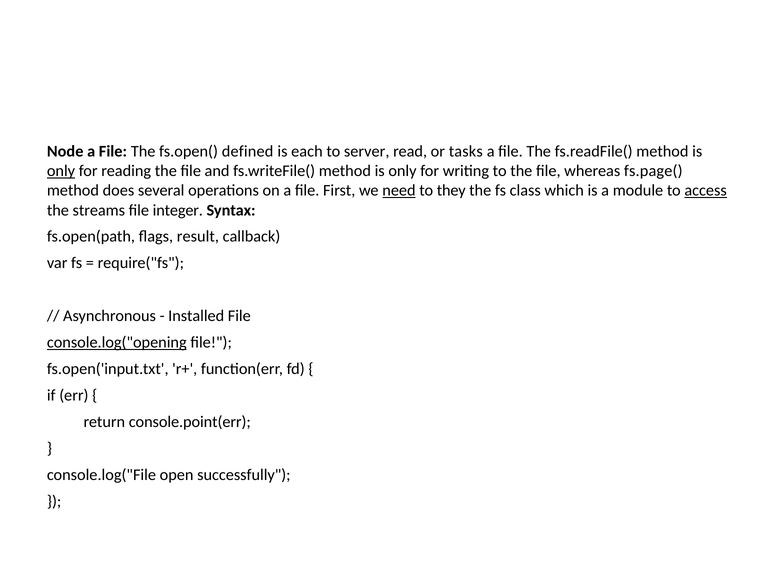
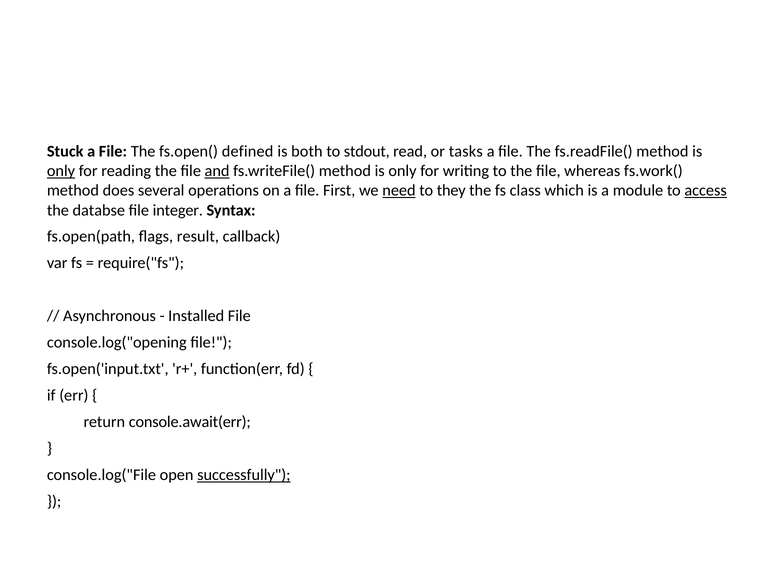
Node: Node -> Stuck
each: each -> both
server: server -> stdout
and underline: none -> present
fs.page(: fs.page( -> fs.work(
streams: streams -> databse
console.log("opening underline: present -> none
console.point(err: console.point(err -> console.await(err
successfully underline: none -> present
